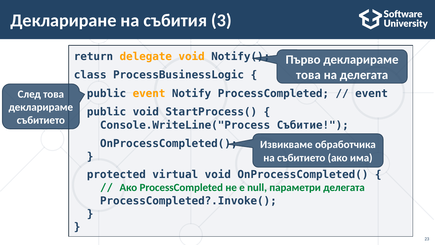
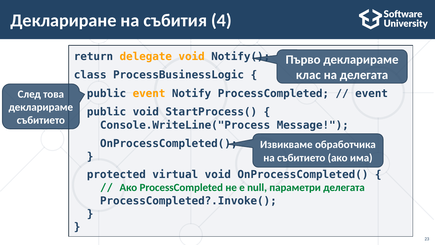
3: 3 -> 4
това at (308, 75): това -> клас
Събитие: Събитие -> Message
